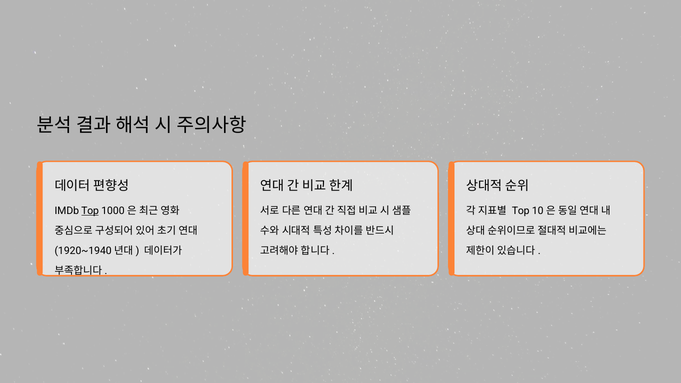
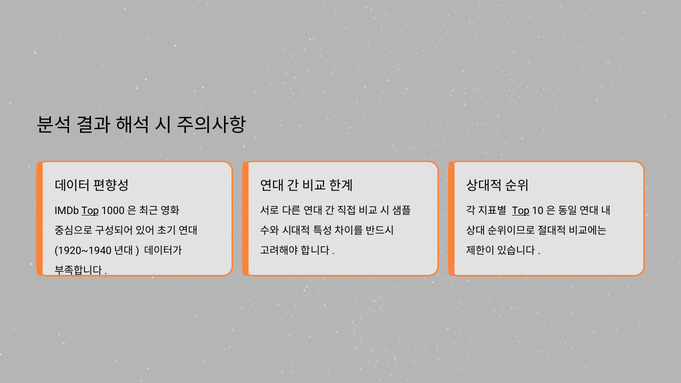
Top at (521, 211) underline: none -> present
